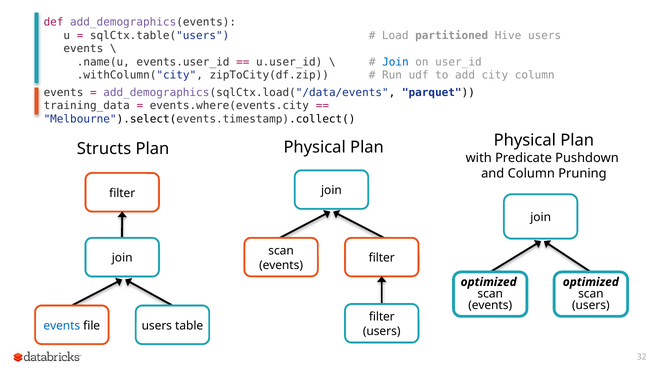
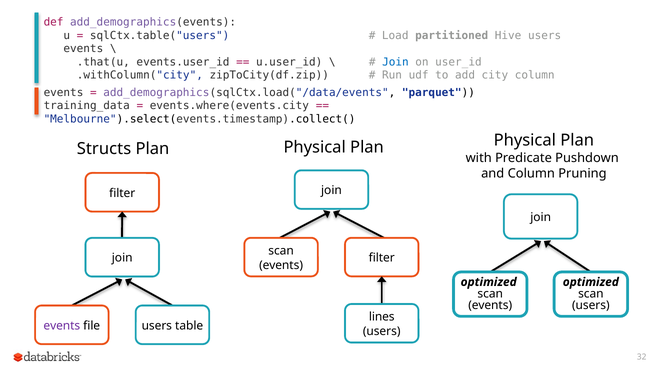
.name(u: .name(u -> .that(u
filter at (382, 316): filter -> lines
events at (62, 325) colour: blue -> purple
